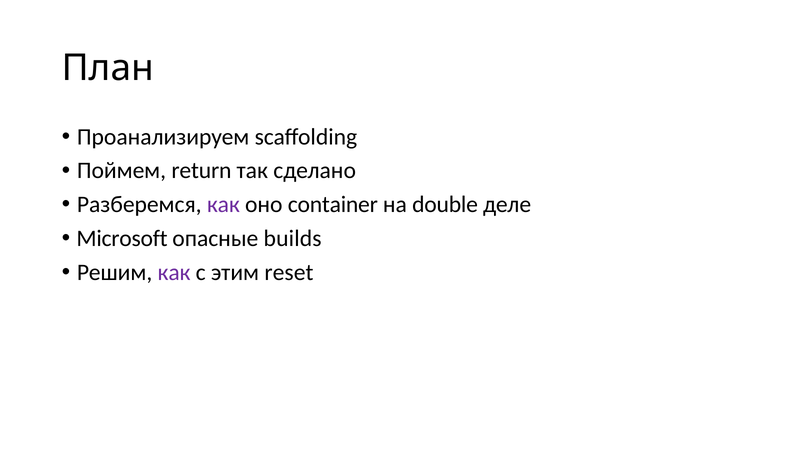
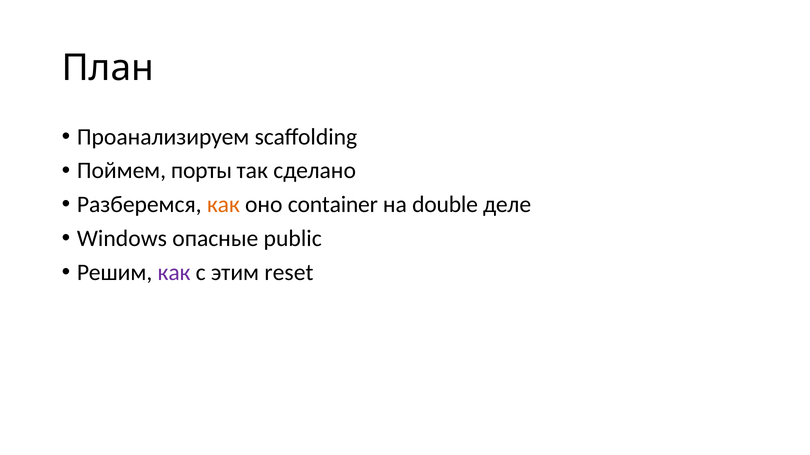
return: return -> порты
как at (223, 205) colour: purple -> orange
Microsoft: Microsoft -> Windows
builds: builds -> public
